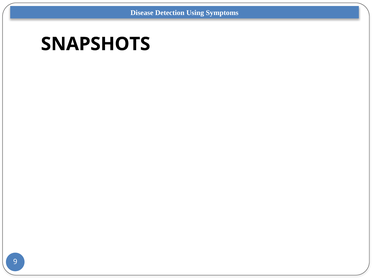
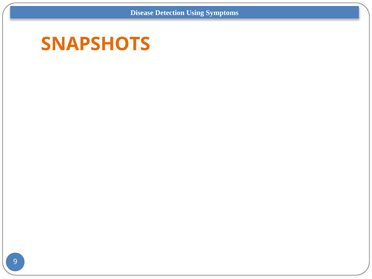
SNAPSHOTS colour: black -> orange
